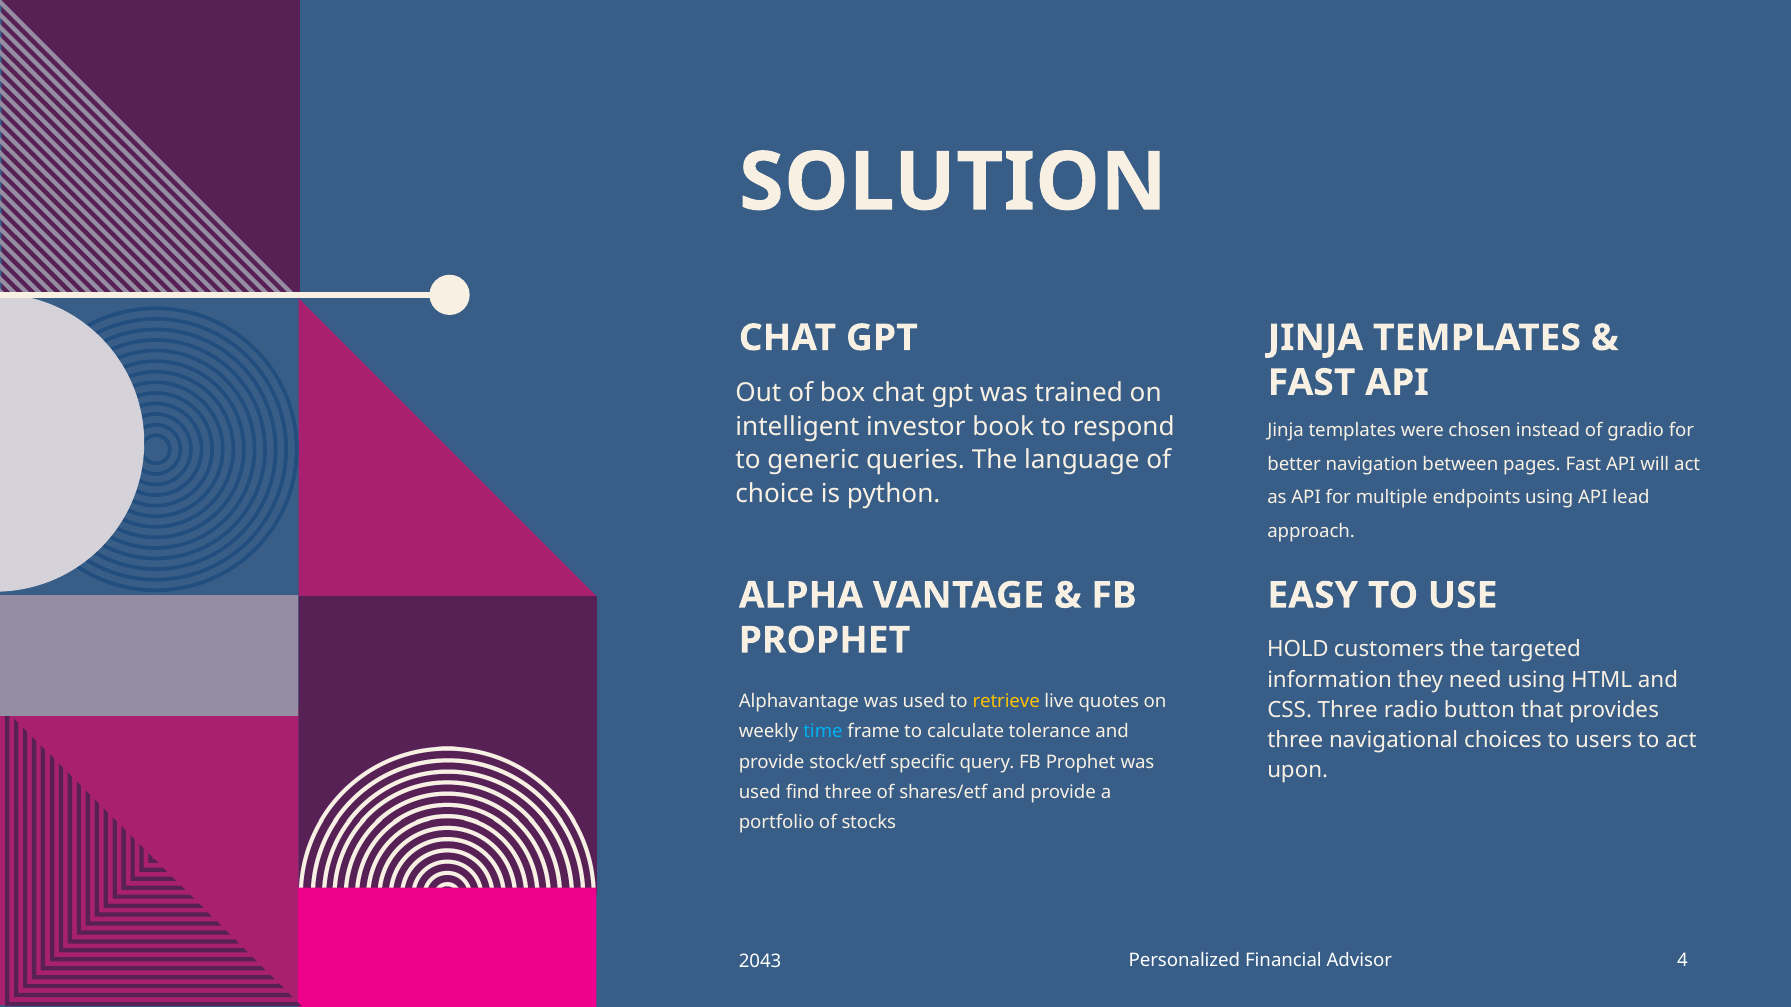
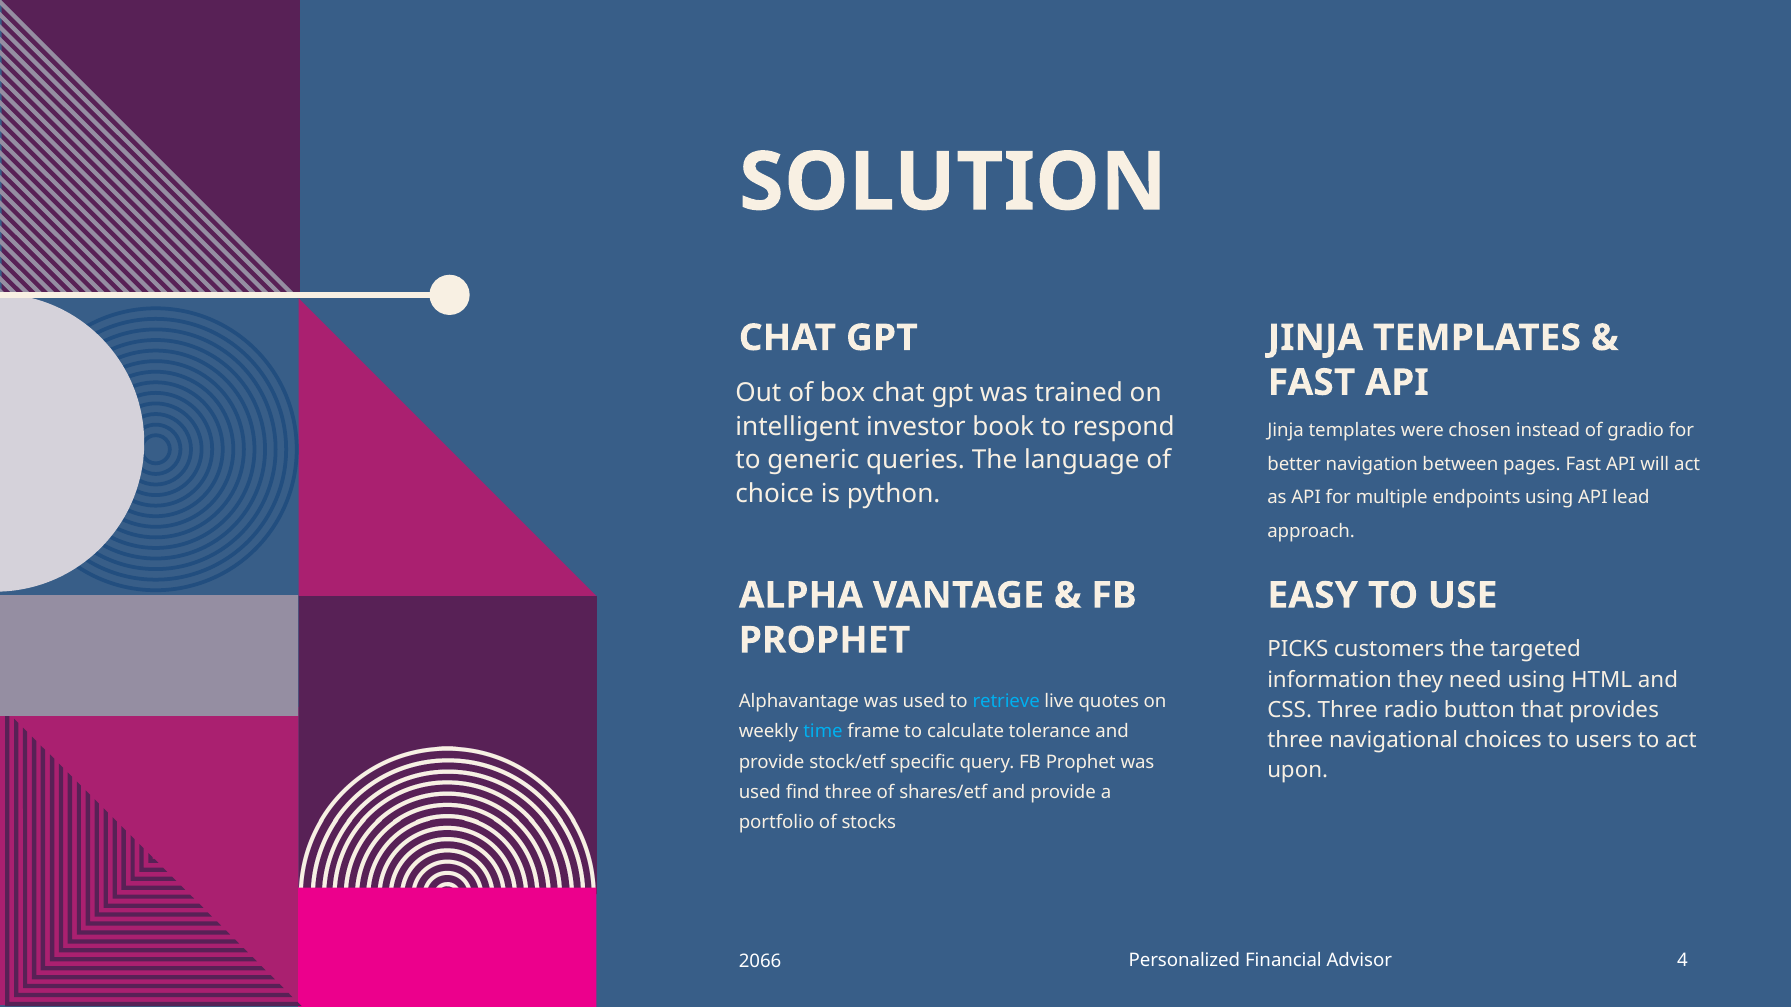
HOLD: HOLD -> PICKS
retrieve colour: yellow -> light blue
2043: 2043 -> 2066
